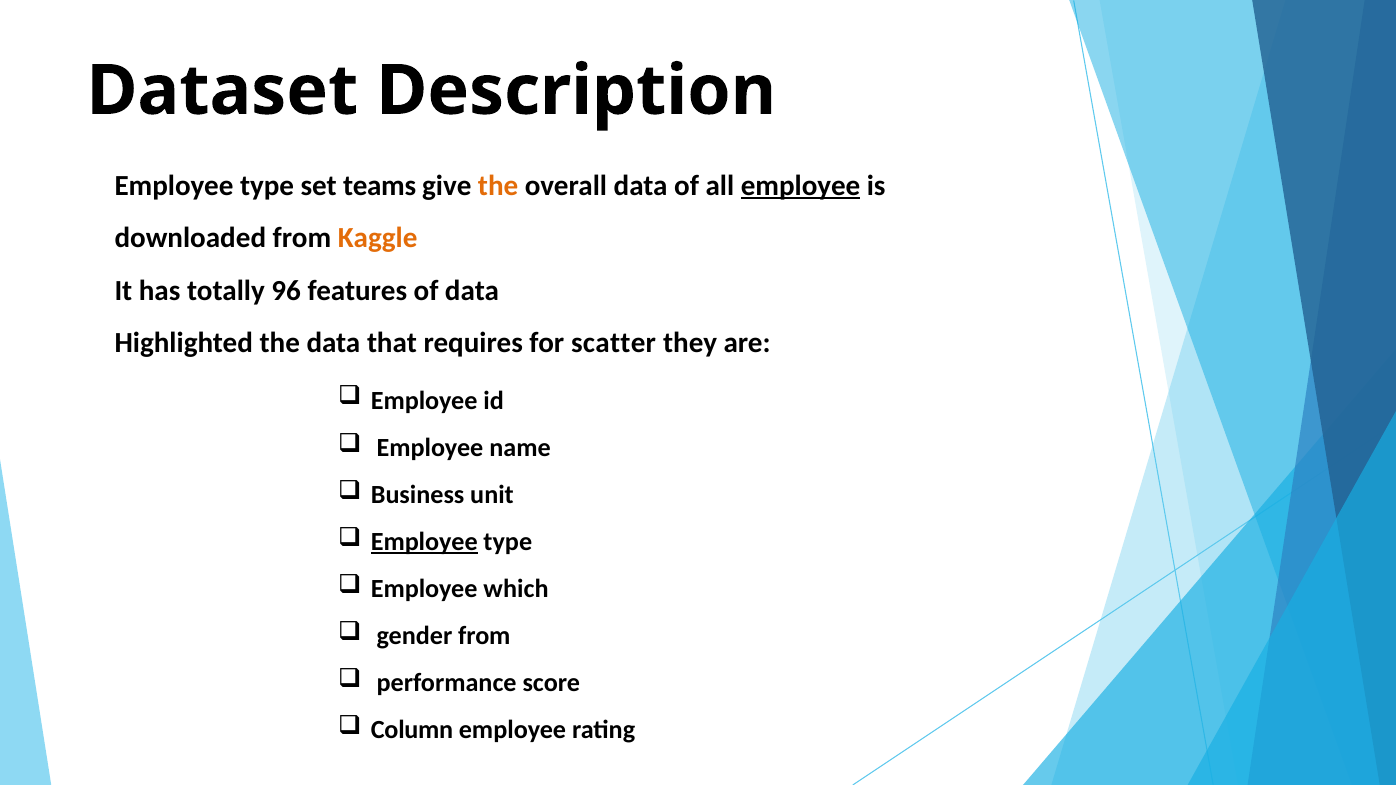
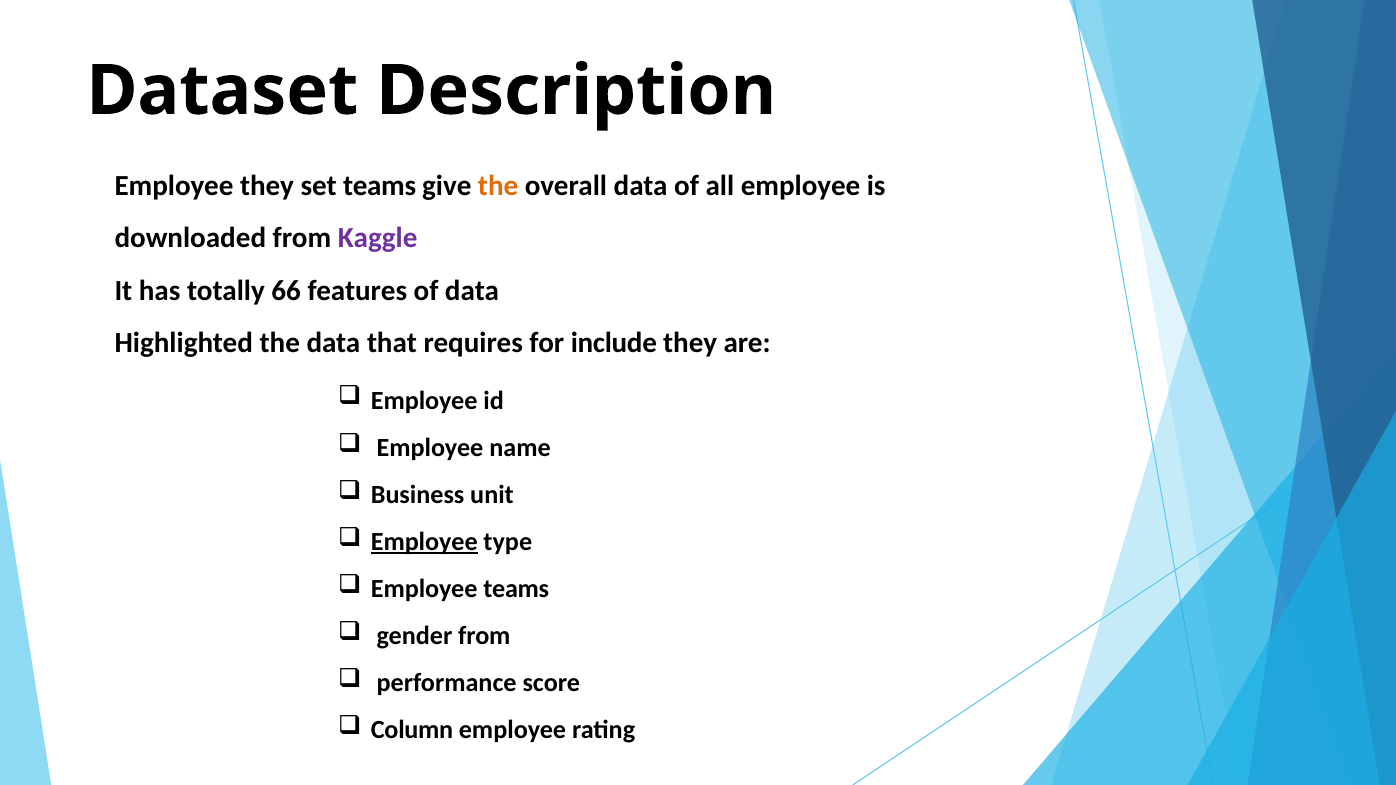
type at (267, 186): type -> they
employee at (801, 186) underline: present -> none
Kaggle colour: orange -> purple
96: 96 -> 66
scatter: scatter -> include
Employee which: which -> teams
